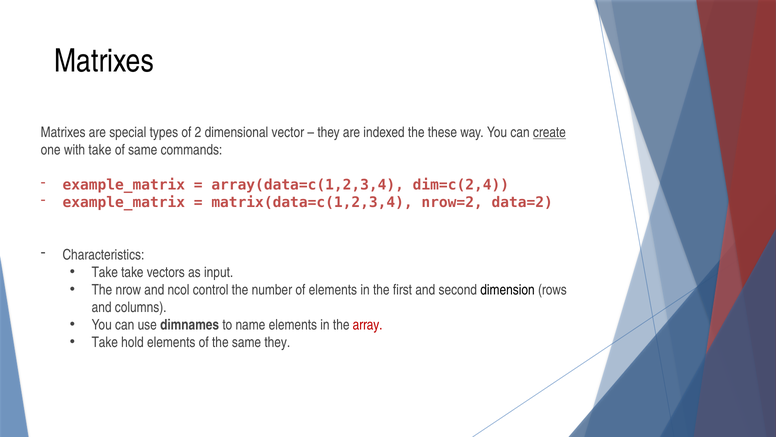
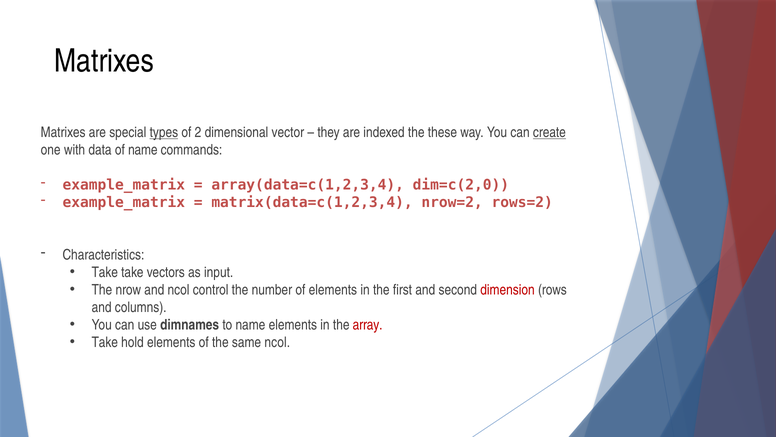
types underline: none -> present
with take: take -> data
of same: same -> name
dim=c(2,4: dim=c(2,4 -> dim=c(2,0
data=2: data=2 -> rows=2
dimension colour: black -> red
same they: they -> ncol
